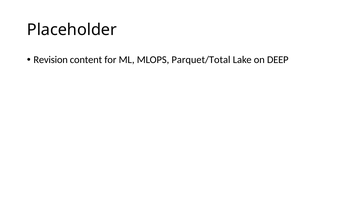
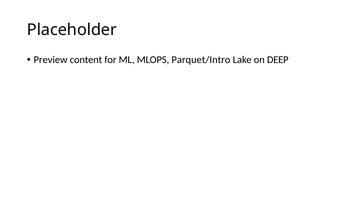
Revision: Revision -> Preview
Parquet/Total: Parquet/Total -> Parquet/Intro
